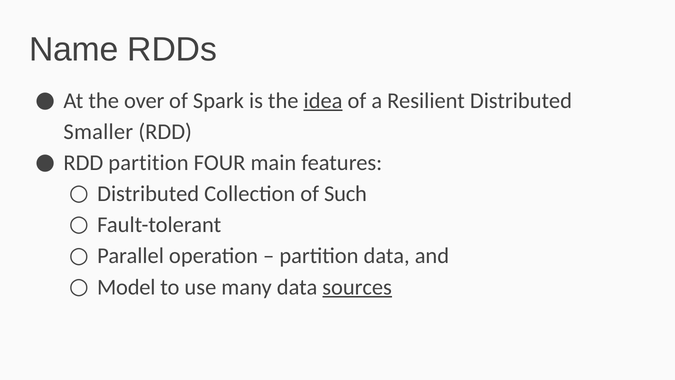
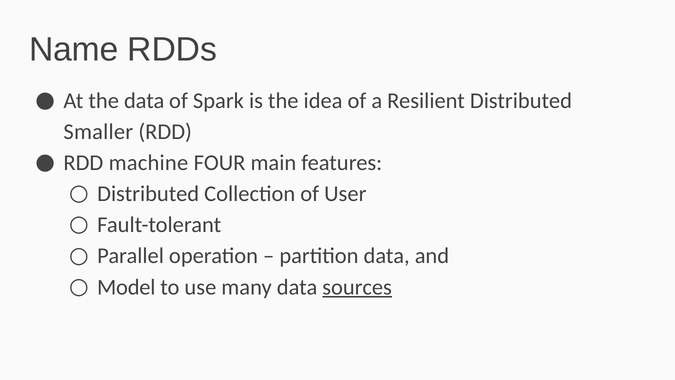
the over: over -> data
idea underline: present -> none
RDD partition: partition -> machine
Such: Such -> User
